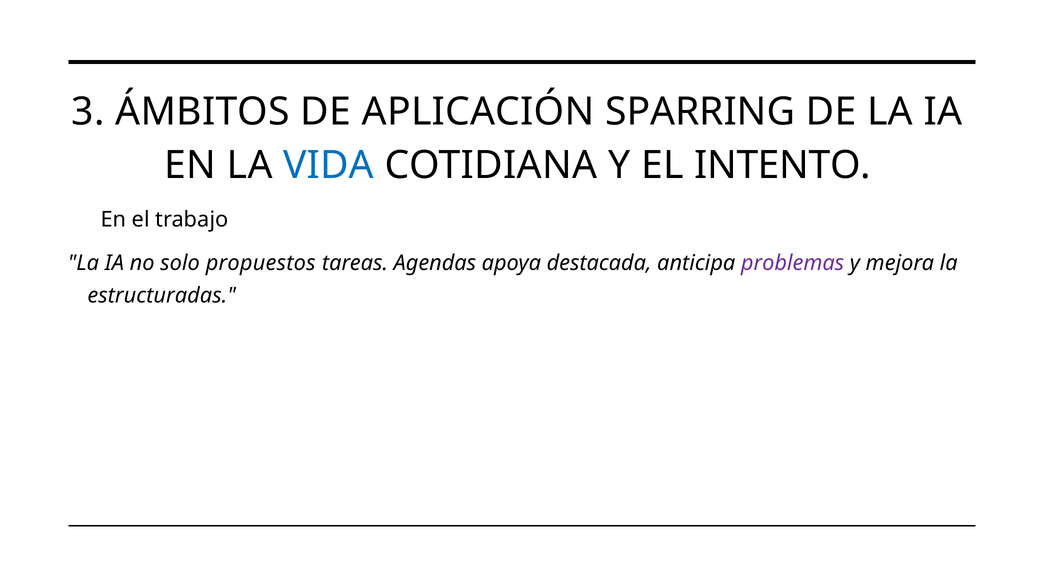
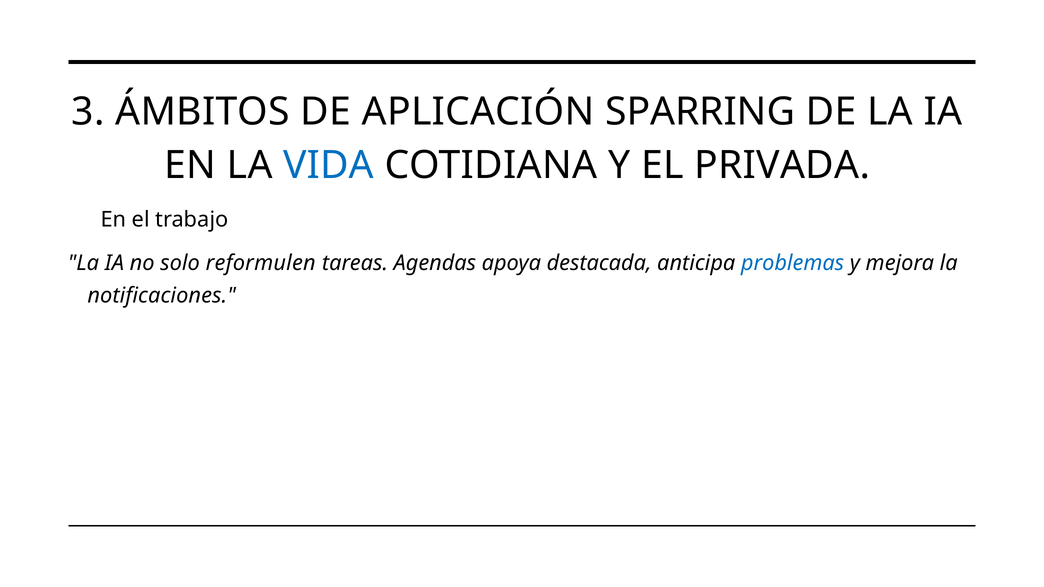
INTENTO: INTENTO -> PRIVADA
propuestos: propuestos -> reformulen
problemas colour: purple -> blue
estructuradas: estructuradas -> notificaciones
